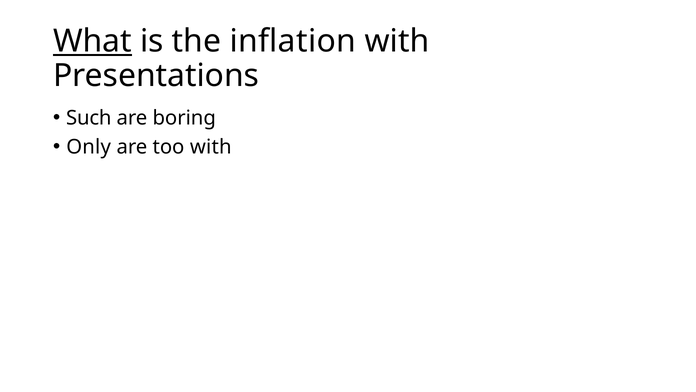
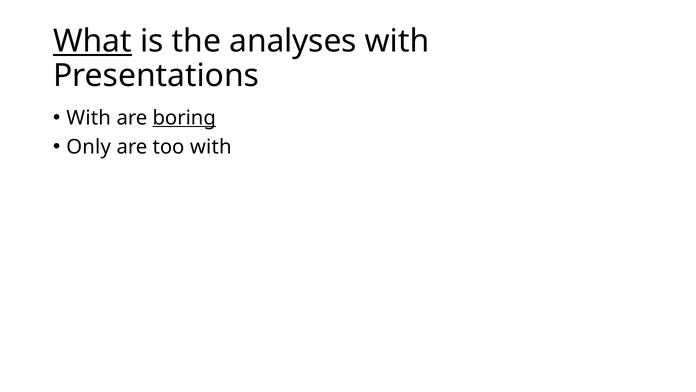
inflation: inflation -> analyses
Such at (89, 118): Such -> With
boring underline: none -> present
